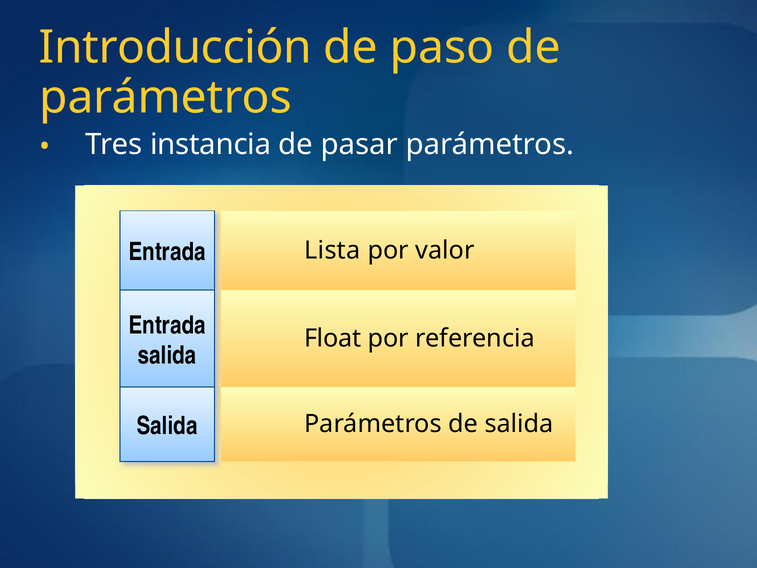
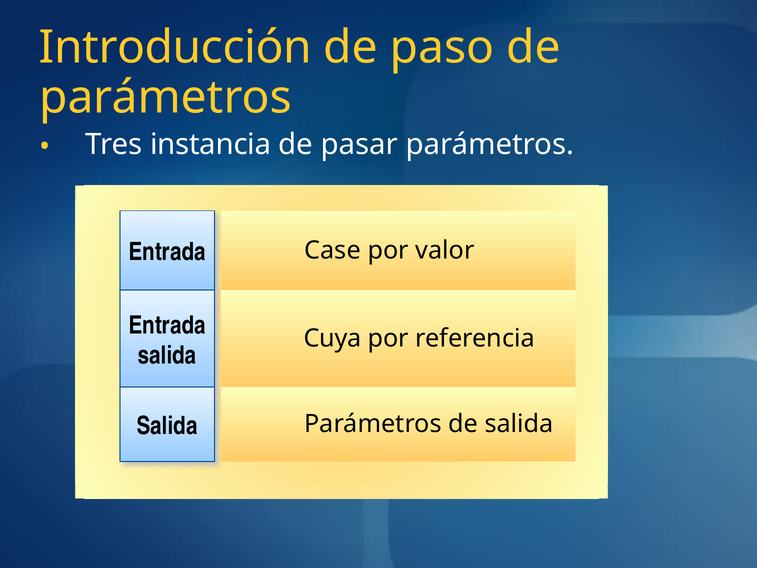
Lista: Lista -> Case
Float: Float -> Cuya
